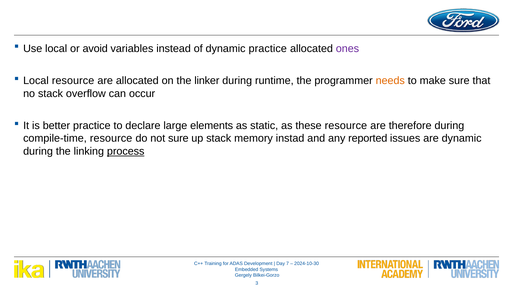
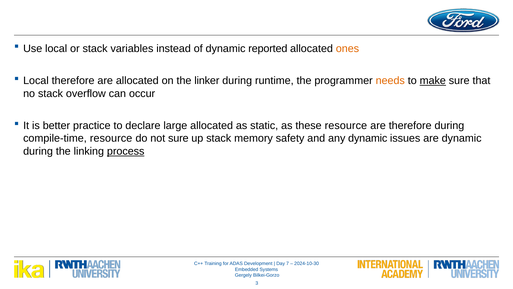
or avoid: avoid -> stack
dynamic practice: practice -> reported
ones colour: purple -> orange
Local resource: resource -> therefore
make underline: none -> present
large elements: elements -> allocated
instad: instad -> safety
any reported: reported -> dynamic
